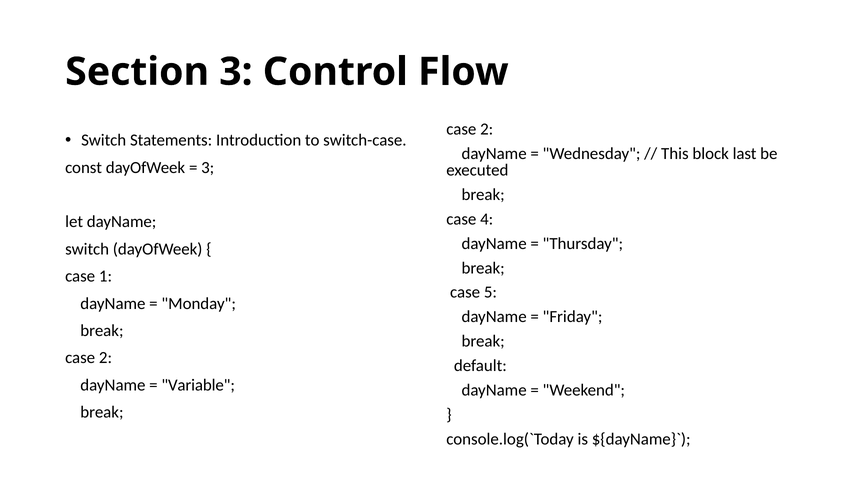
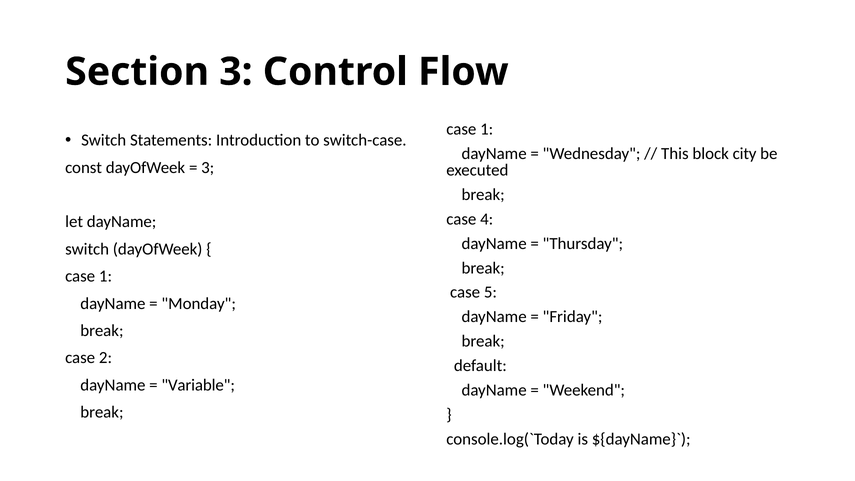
2 at (487, 129): 2 -> 1
last: last -> city
